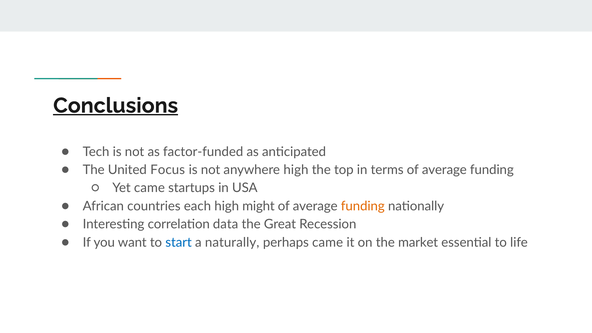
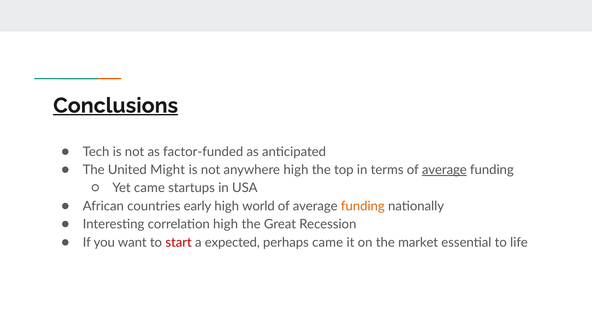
Focus: Focus -> Might
average at (444, 170) underline: none -> present
each: each -> early
might: might -> world
correlation data: data -> high
start colour: blue -> red
naturally: naturally -> expected
